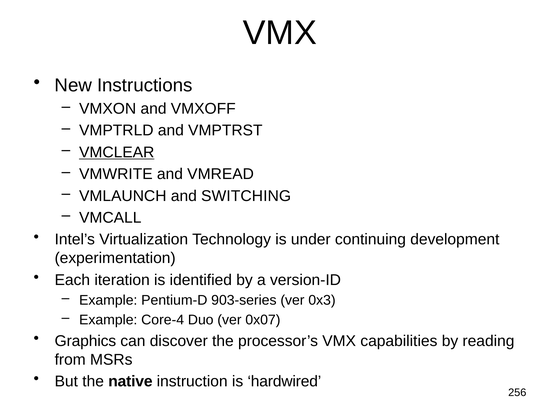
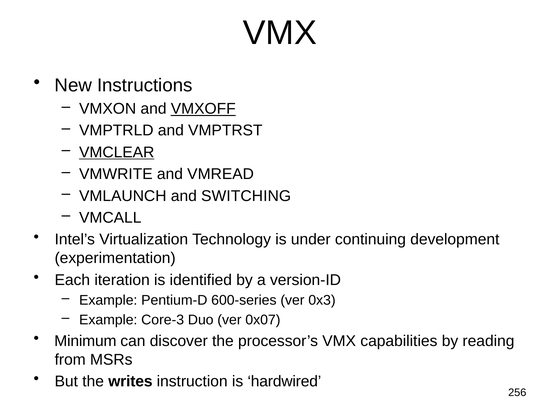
VMXOFF underline: none -> present
903-series: 903-series -> 600-series
Core-4: Core-4 -> Core-3
Graphics: Graphics -> Minimum
native: native -> writes
